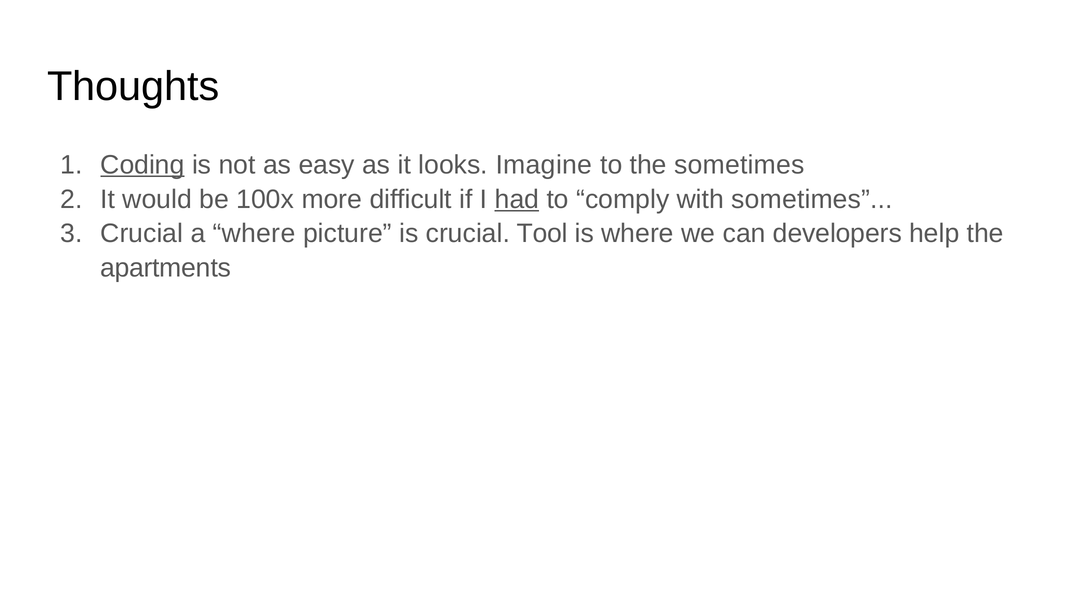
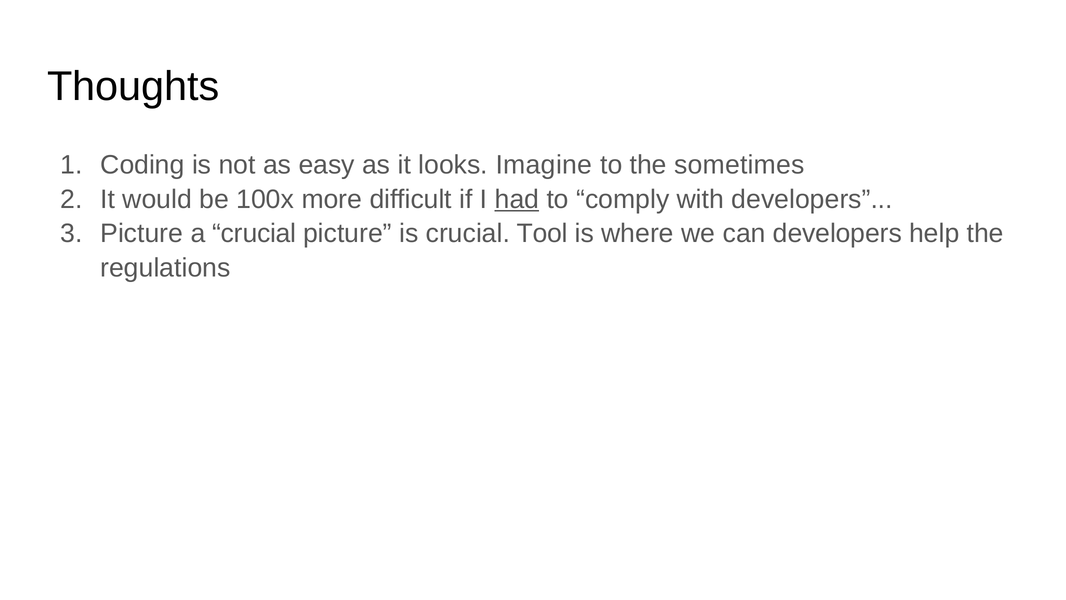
Coding underline: present -> none
with sometimes: sometimes -> developers
Crucial at (142, 233): Crucial -> Picture
a where: where -> crucial
apartments: apartments -> regulations
